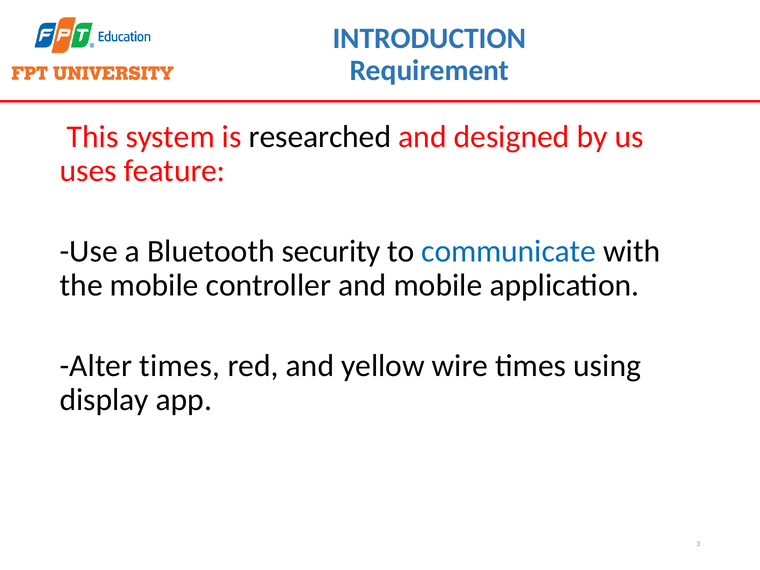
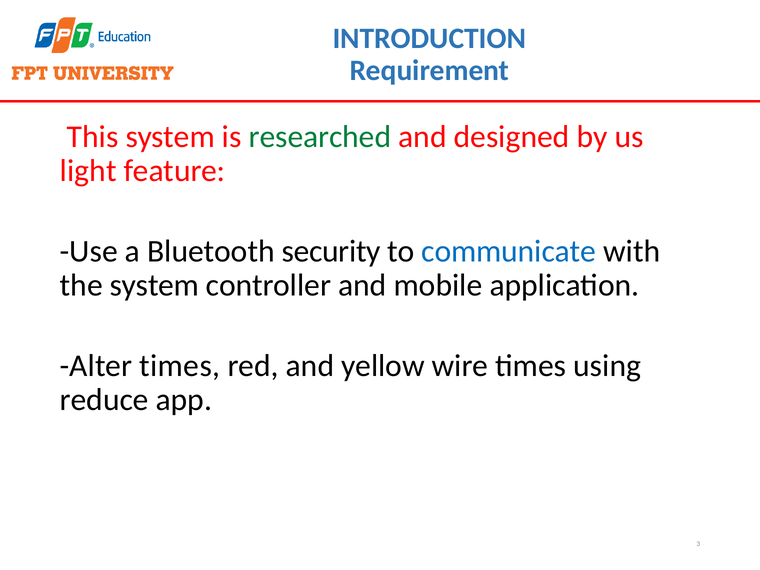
researched colour: black -> green
uses: uses -> light
the mobile: mobile -> system
display: display -> reduce
